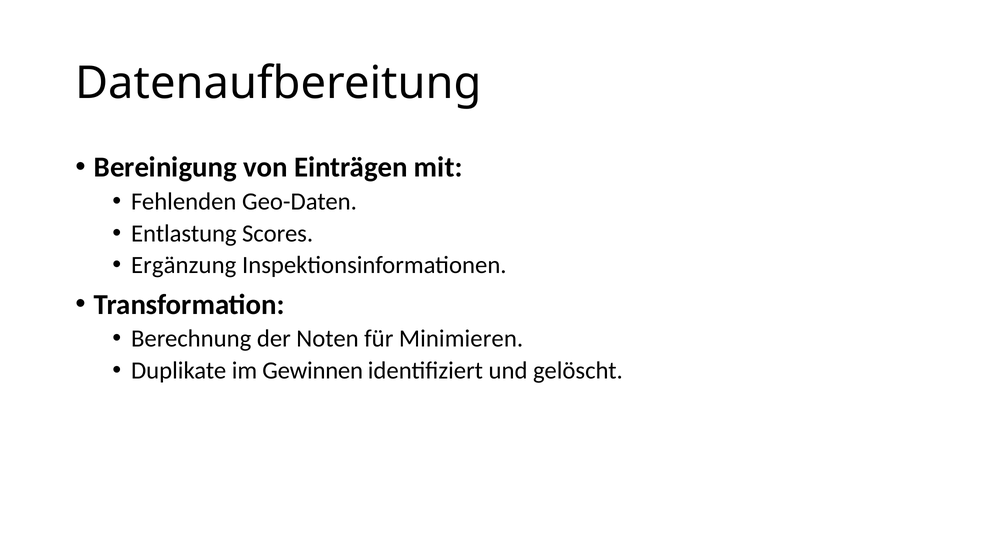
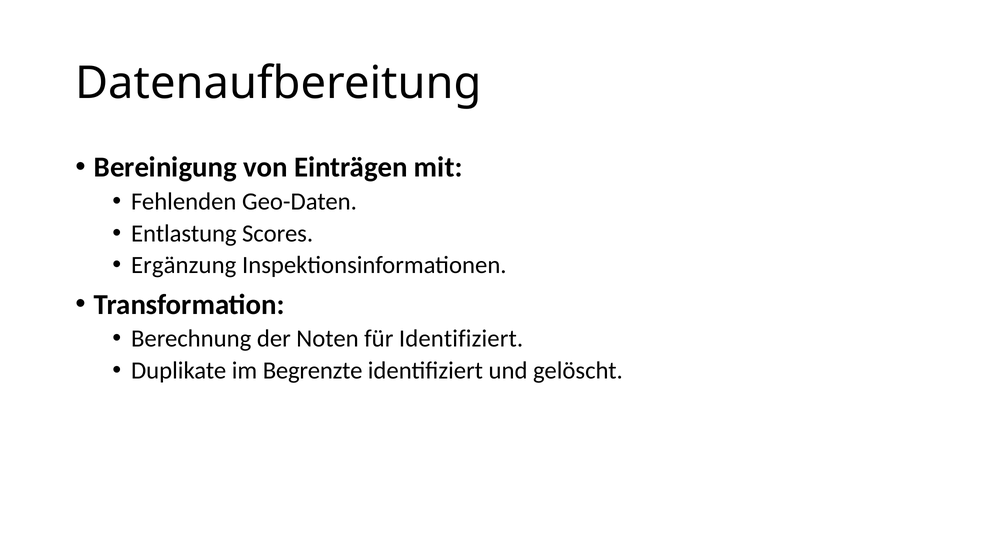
für Minimieren: Minimieren -> Identifiziert
Gewinnen: Gewinnen -> Begrenzte
